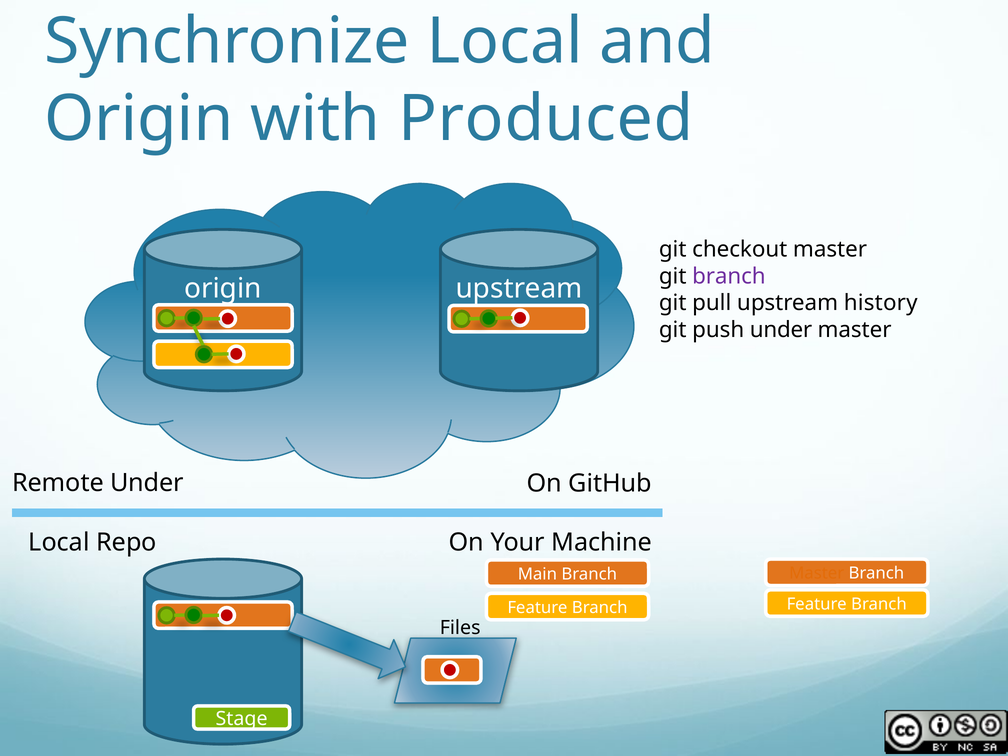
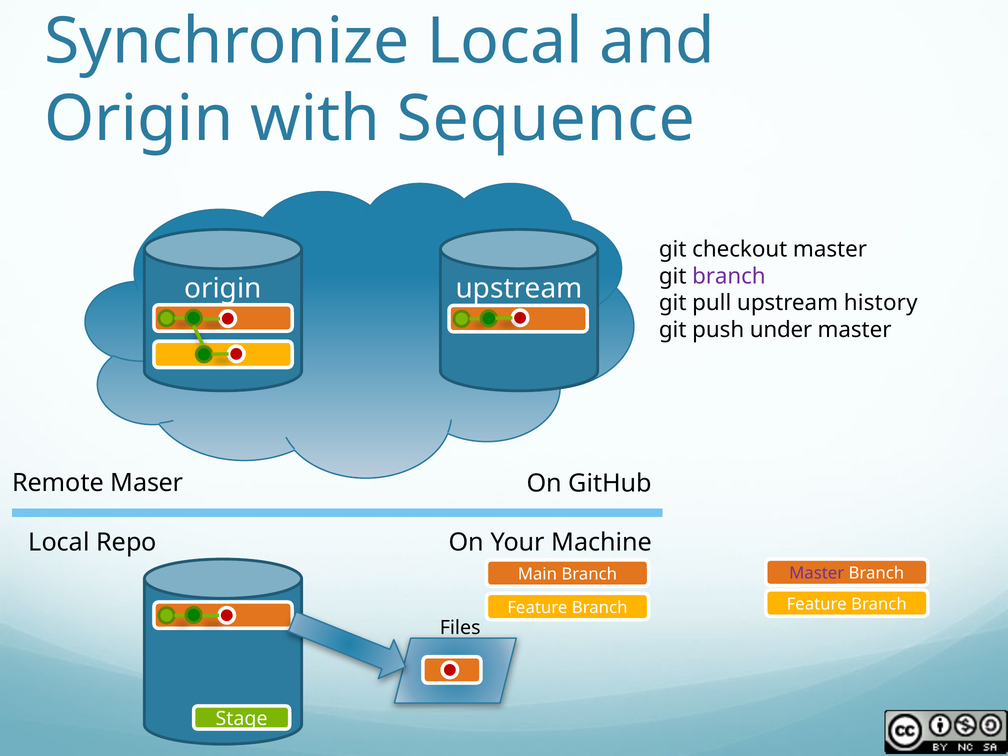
Produced: Produced -> Sequence
Remote Under: Under -> Maser
Master at (817, 573) colour: orange -> purple
